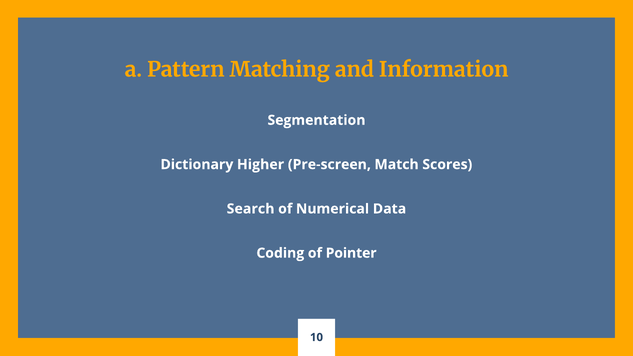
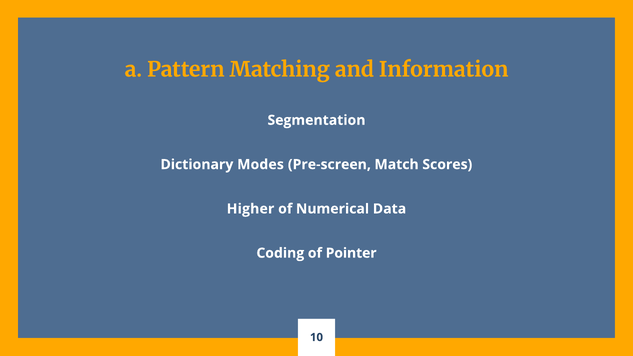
Higher: Higher -> Modes
Search: Search -> Higher
